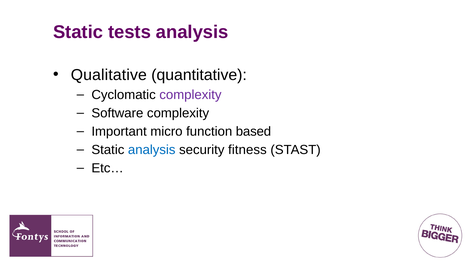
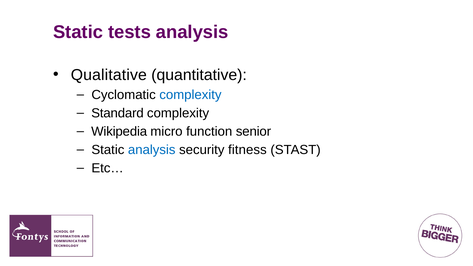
complexity at (190, 95) colour: purple -> blue
Software: Software -> Standard
Important: Important -> Wikipedia
based: based -> senior
